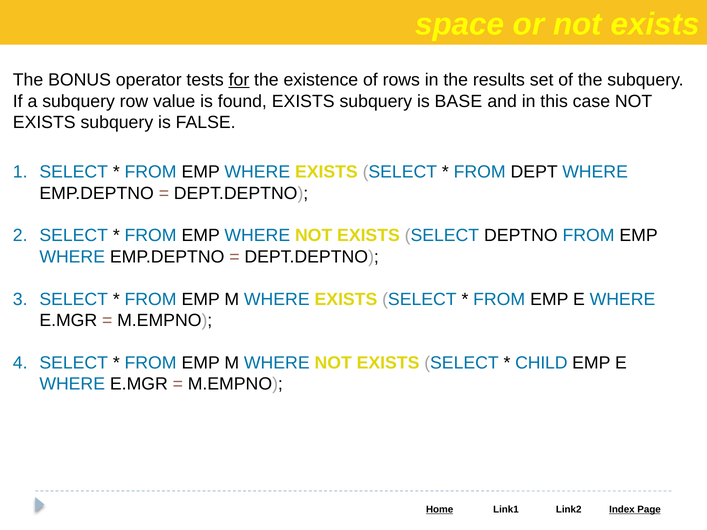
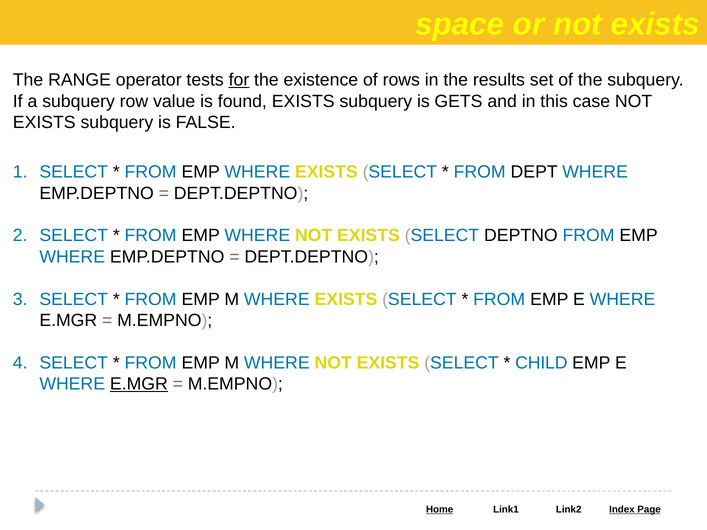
BONUS: BONUS -> RANGE
BASE: BASE -> GETS
E.MGR at (139, 384) underline: none -> present
